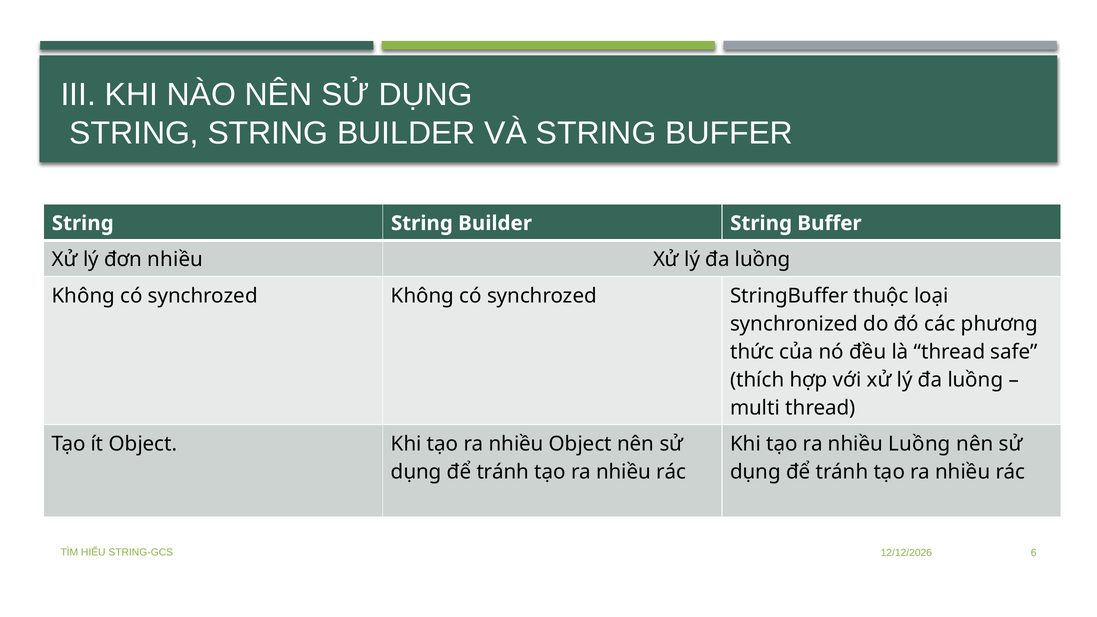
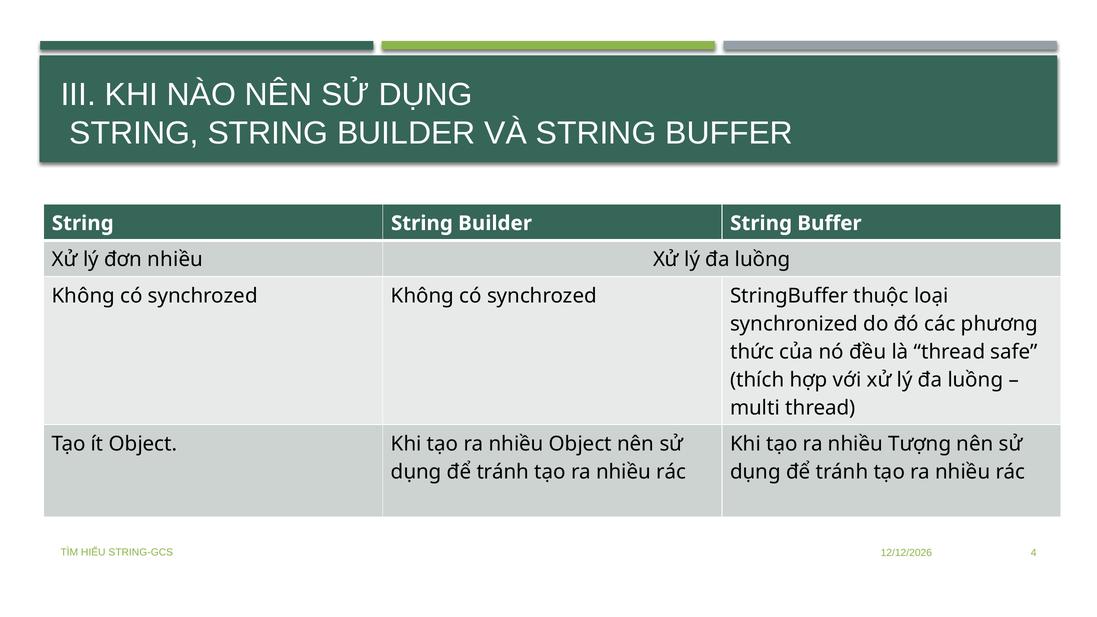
nhiều Luồng: Luồng -> Tượng
6: 6 -> 4
